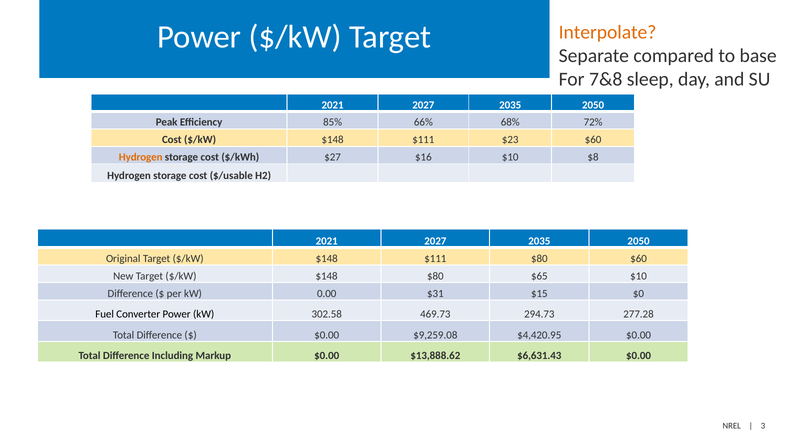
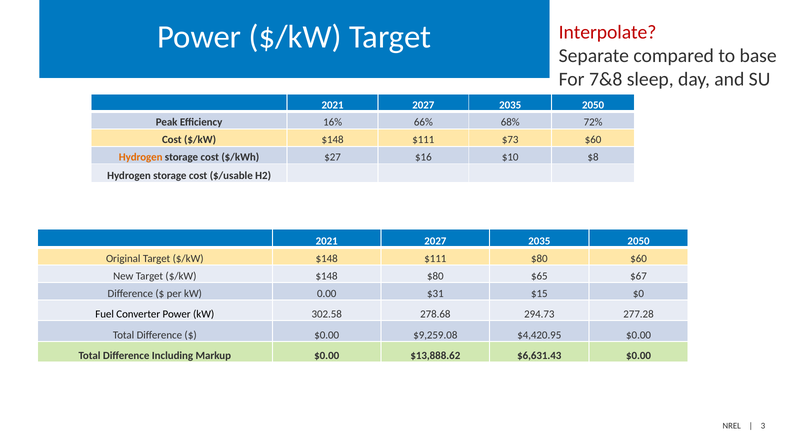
Interpolate colour: orange -> red
85%: 85% -> 16%
$23: $23 -> $73
$65 $10: $10 -> $67
469.73: 469.73 -> 278.68
